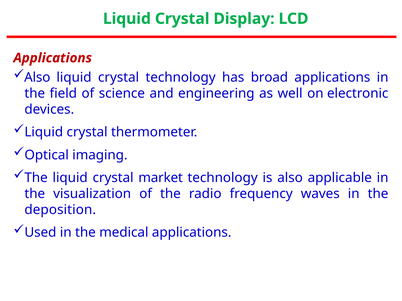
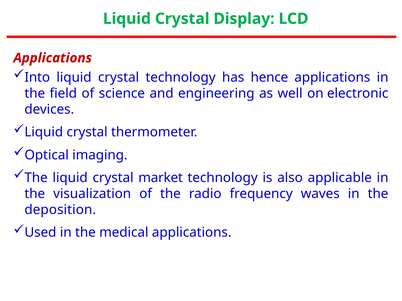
Also at (37, 77): Also -> Into
broad: broad -> hence
